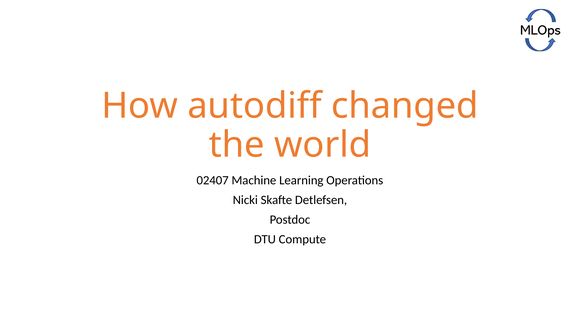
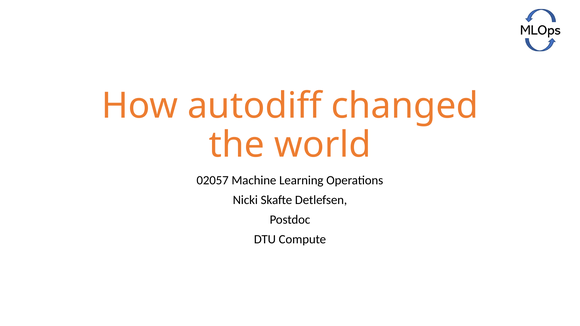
02407: 02407 -> 02057
